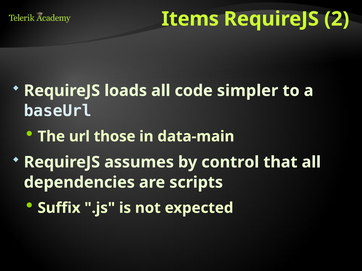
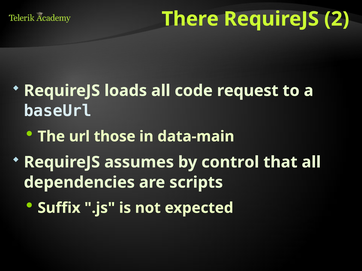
Items: Items -> There
simpler: simpler -> request
